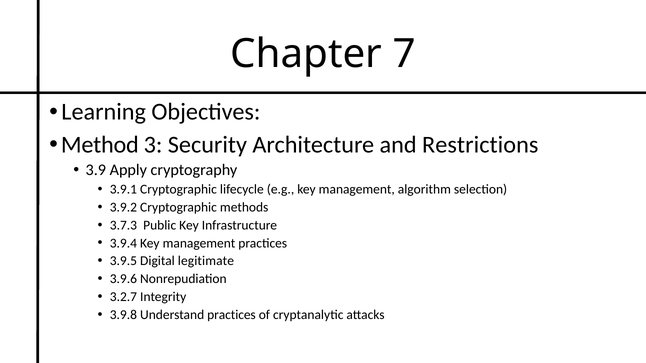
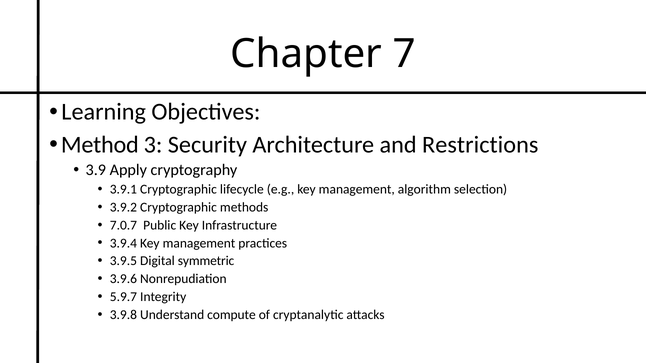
3.7.3: 3.7.3 -> 7.0.7
legitimate: legitimate -> symmetric
3.2.7: 3.2.7 -> 5.9.7
Understand practices: practices -> compute
